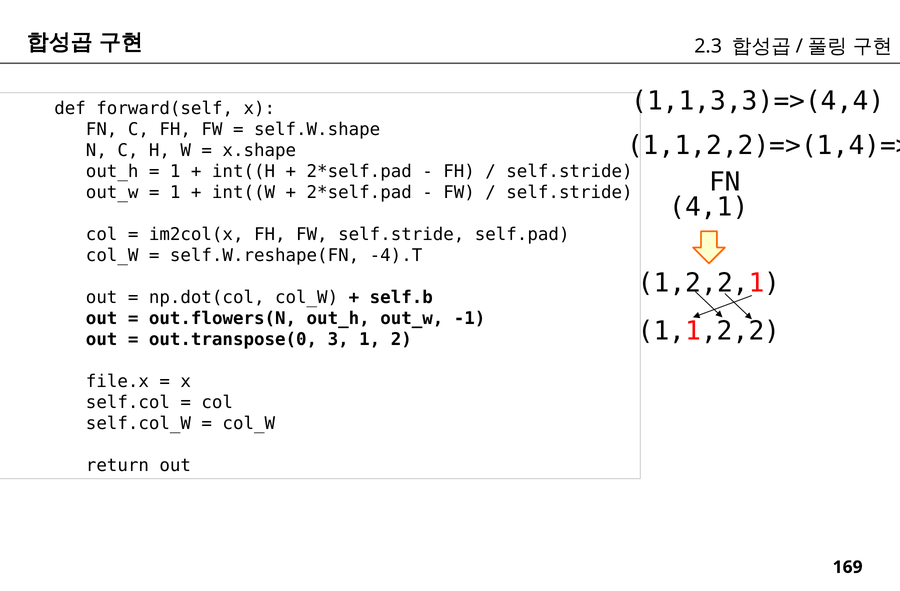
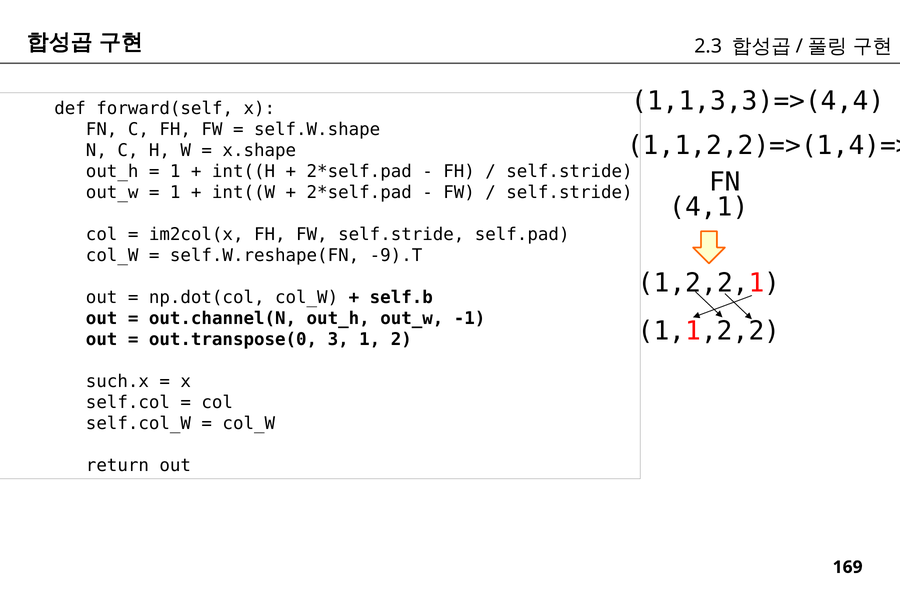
-4).T: -4).T -> -9).T
out.flowers(N: out.flowers(N -> out.channel(N
file.x: file.x -> such.x
